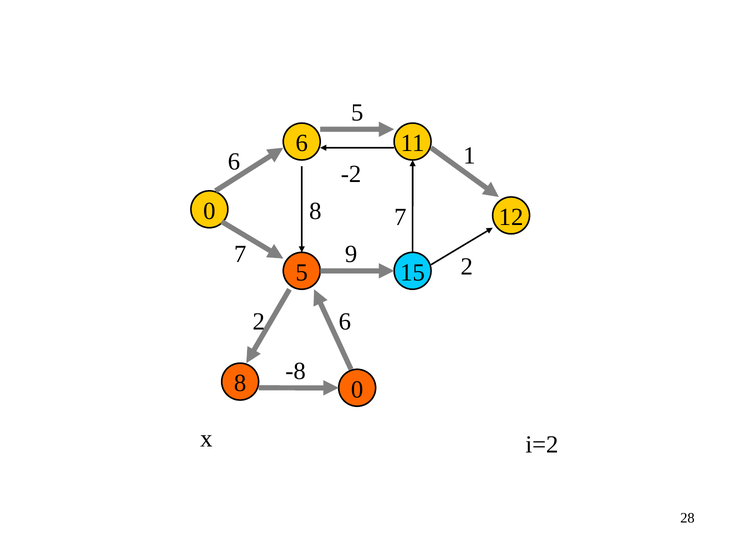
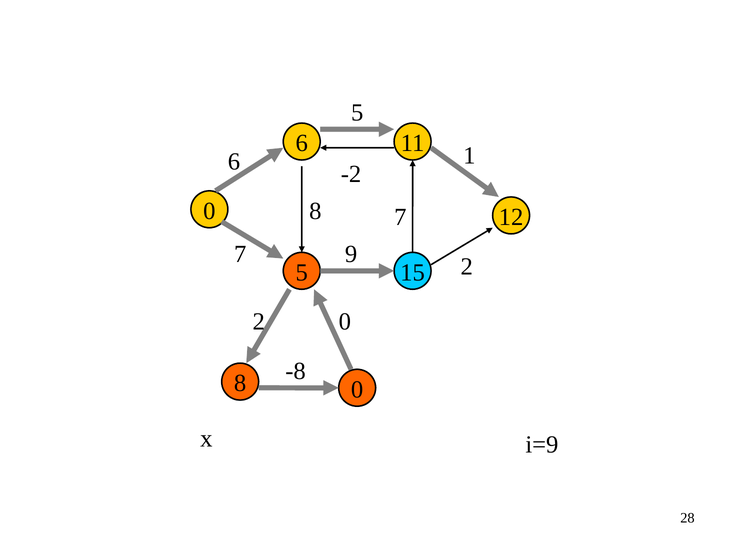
2 6: 6 -> 0
i=2: i=2 -> i=9
